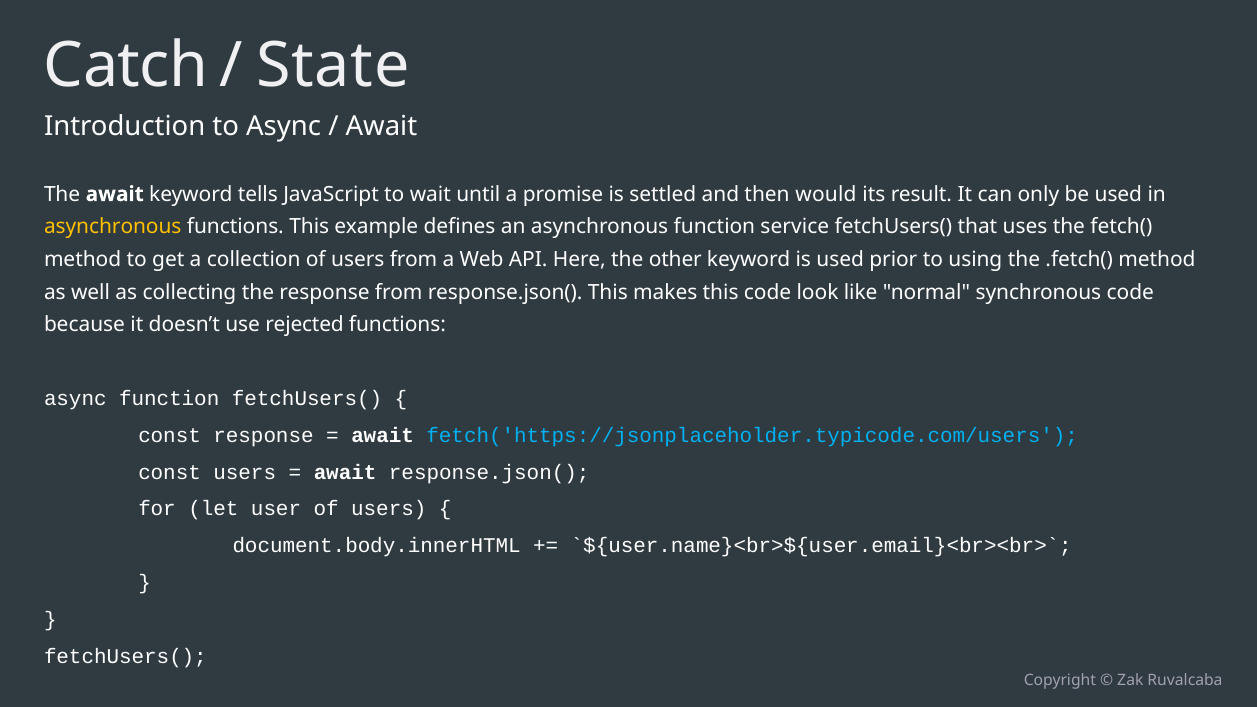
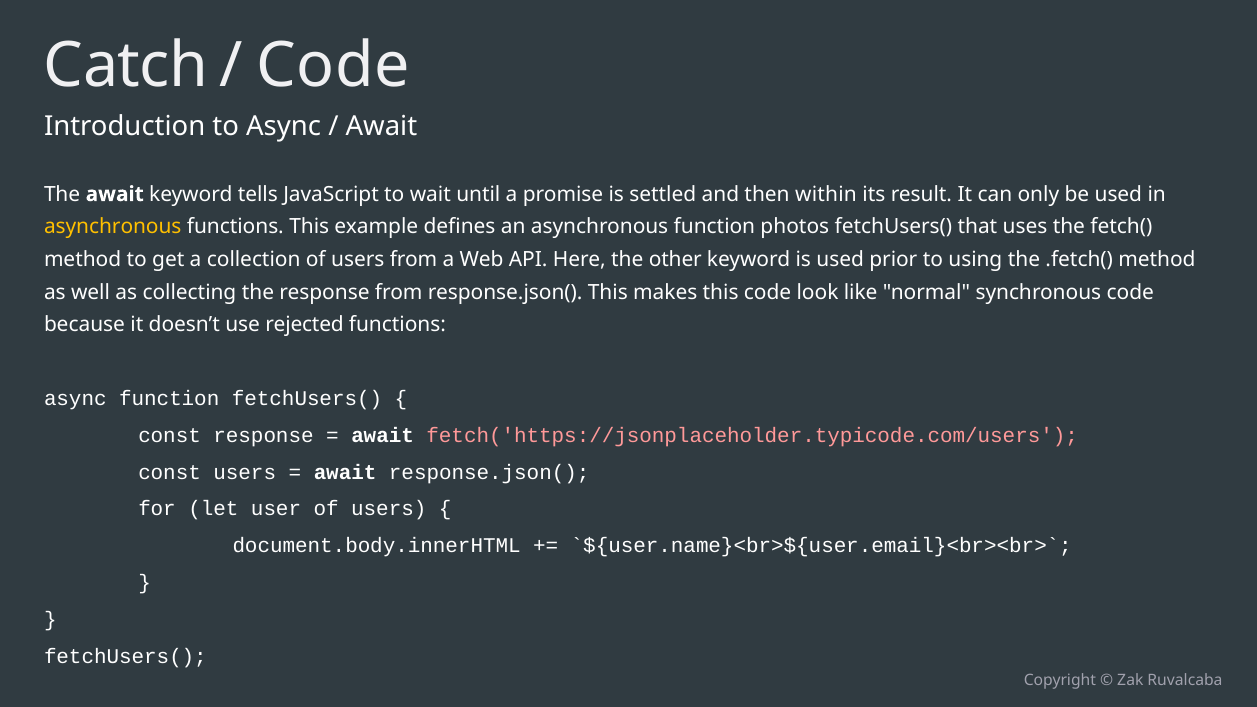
State at (333, 66): State -> Code
would: would -> within
service: service -> photos
fetch('https://jsonplaceholder.typicode.com/users colour: light blue -> pink
